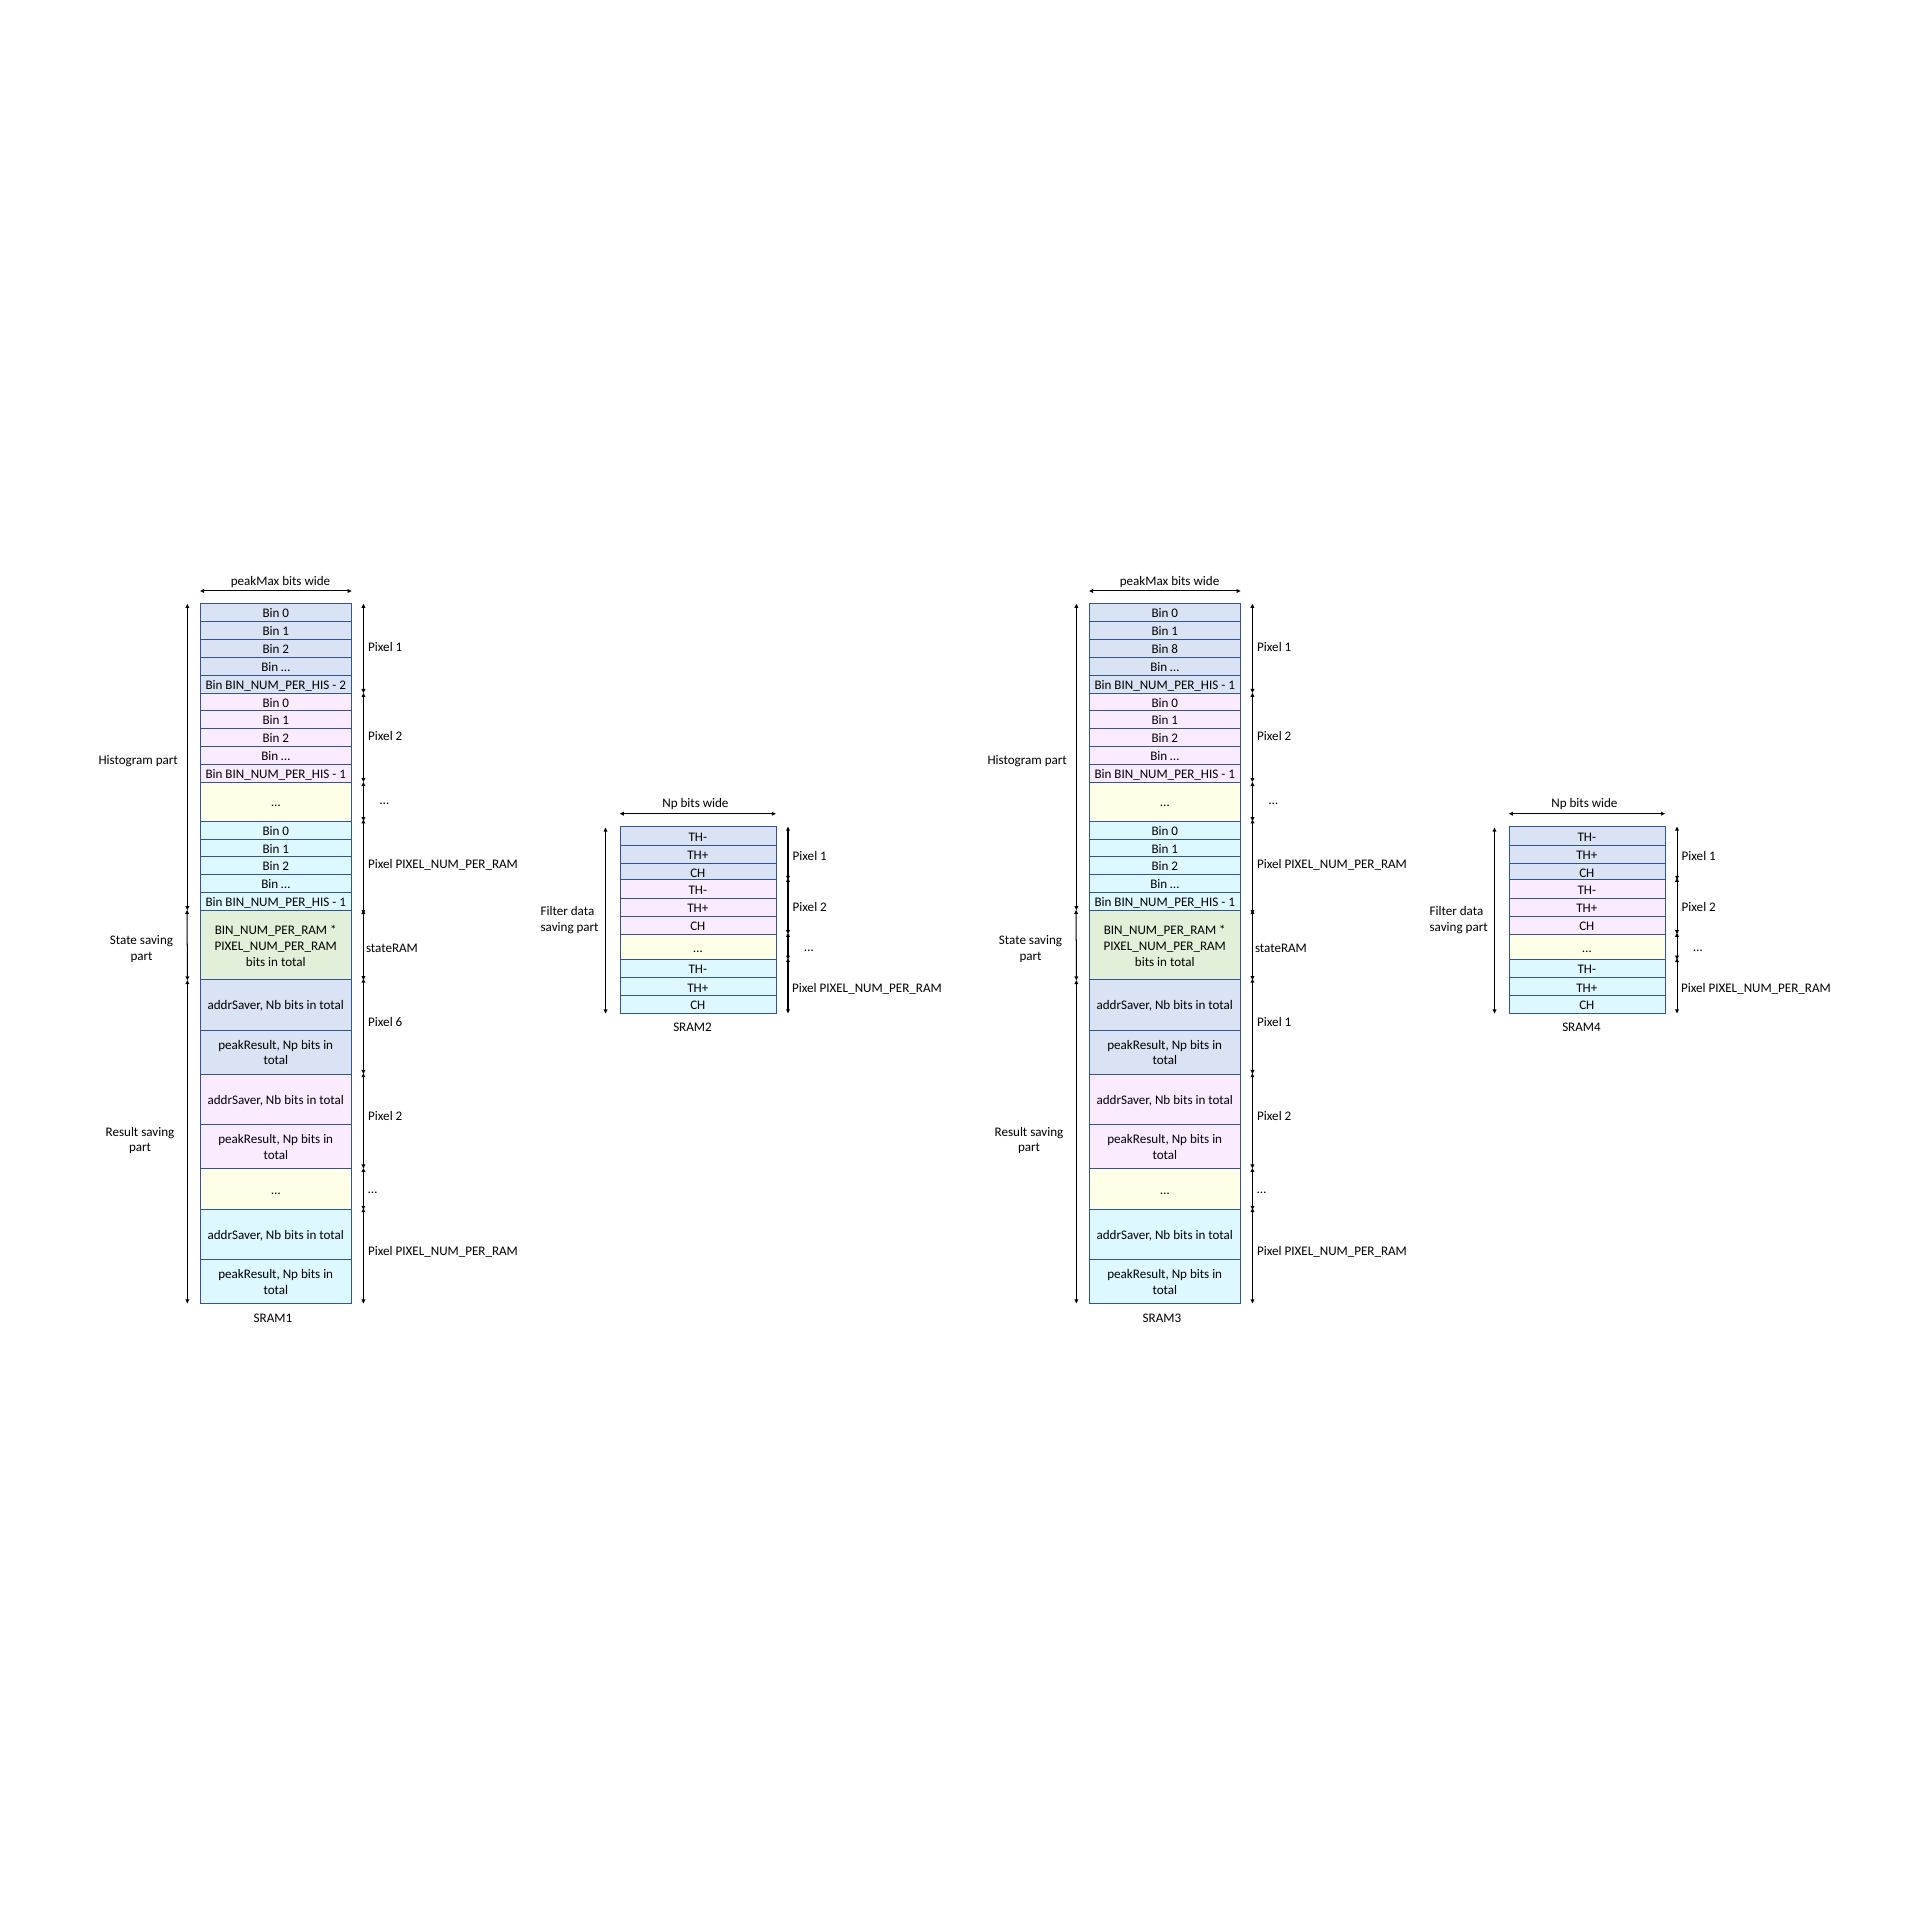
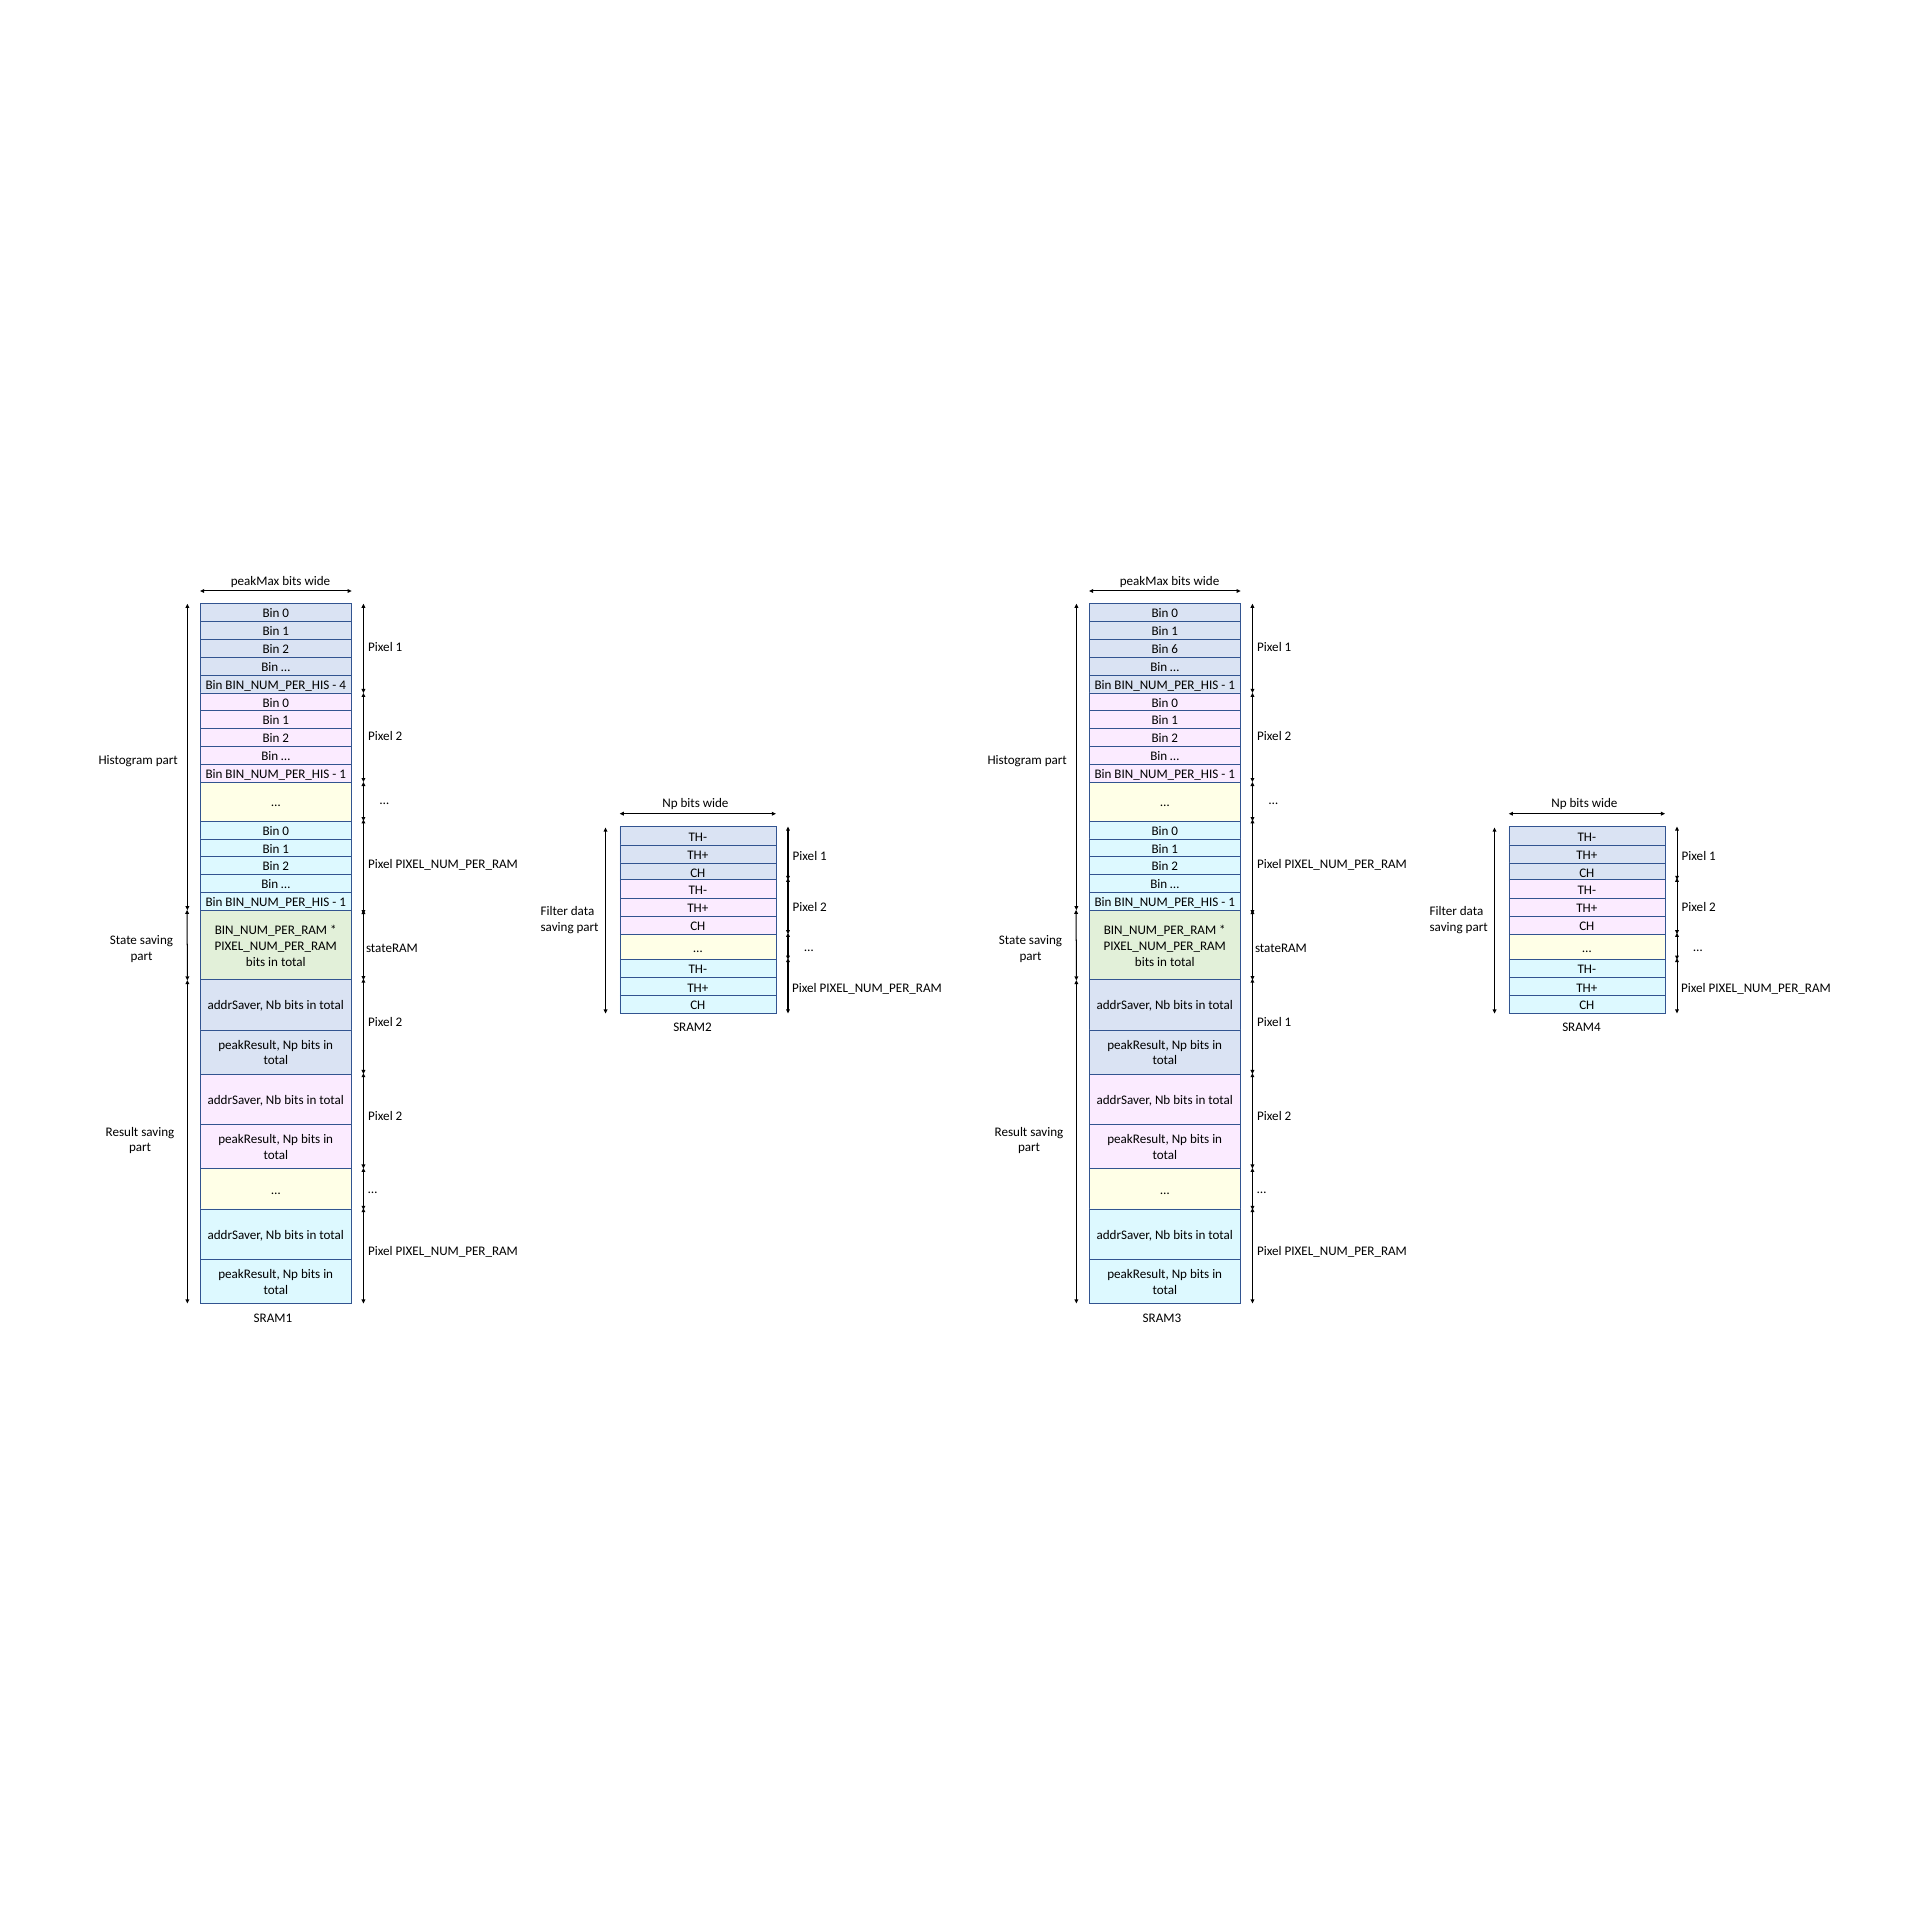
8: 8 -> 6
2 at (343, 685): 2 -> 4
6 at (399, 1022): 6 -> 2
